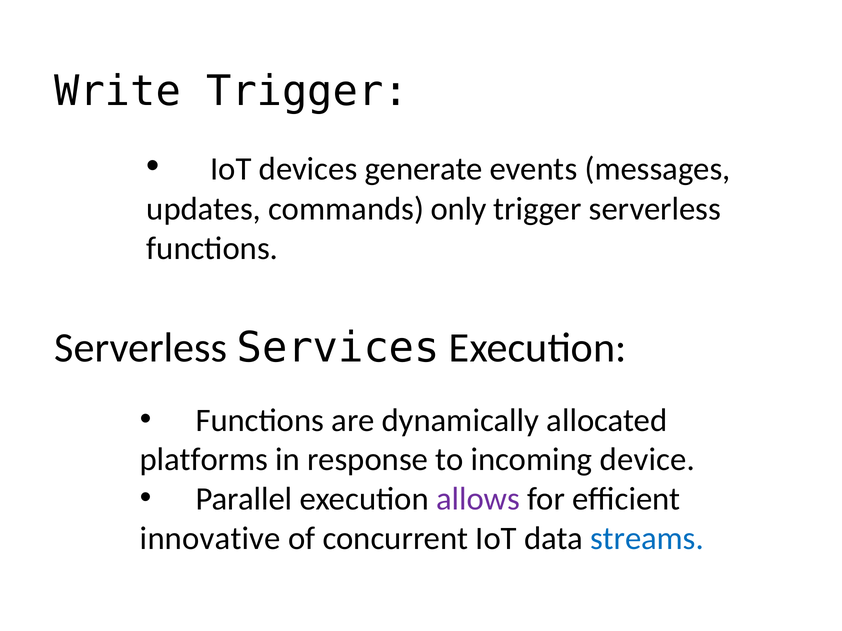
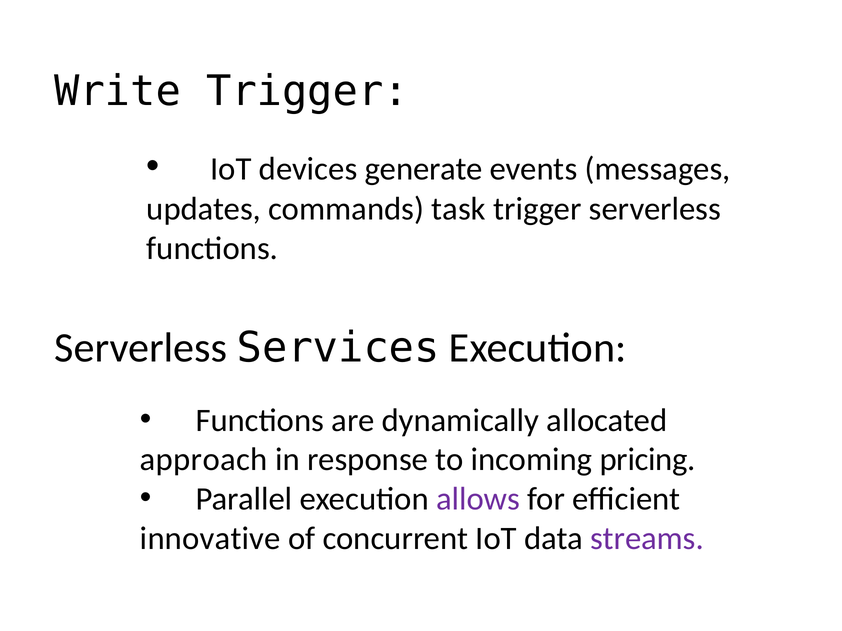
only: only -> task
platforms: platforms -> approach
device: device -> pricing
streams colour: blue -> purple
